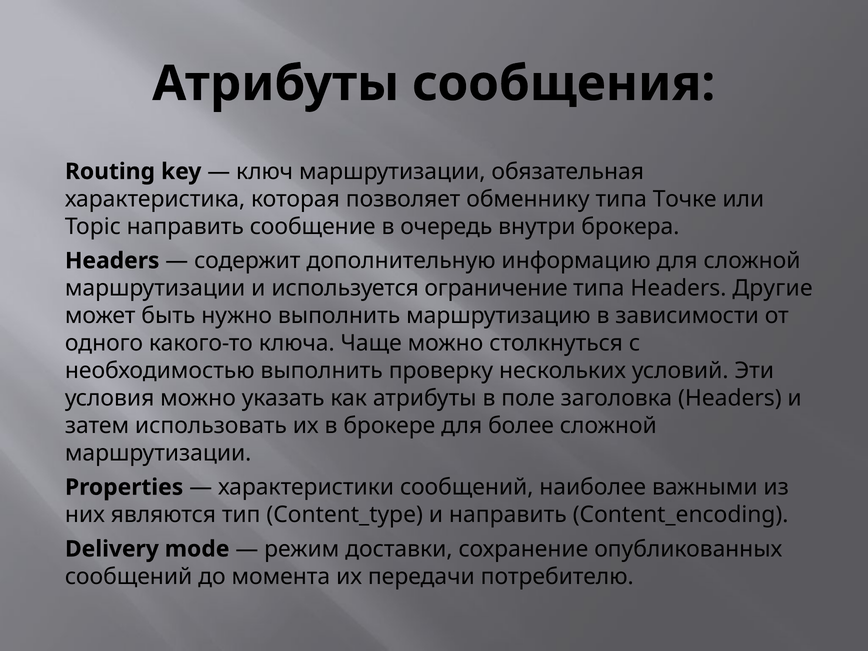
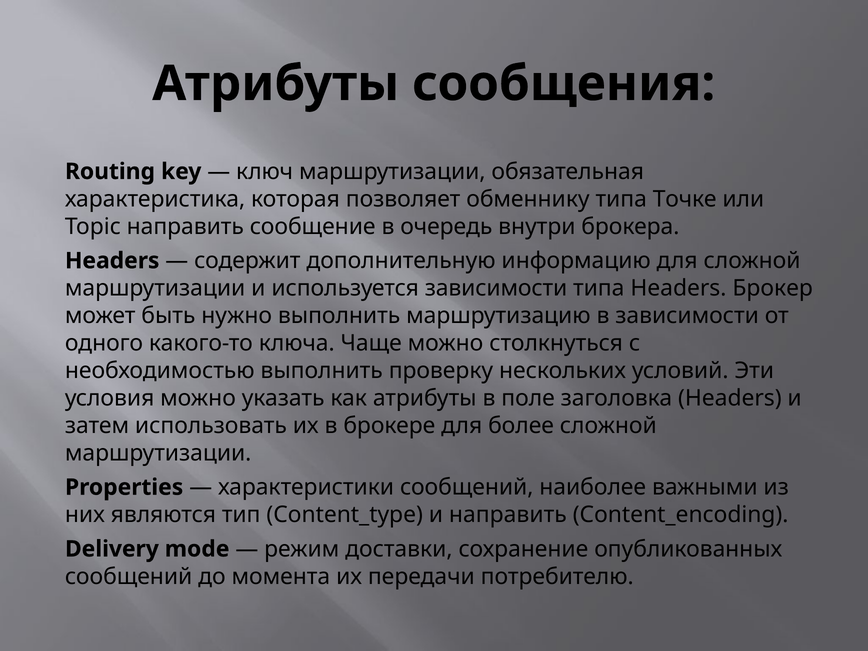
используется ограничение: ограничение -> зависимости
Другие: Другие -> Брокер
